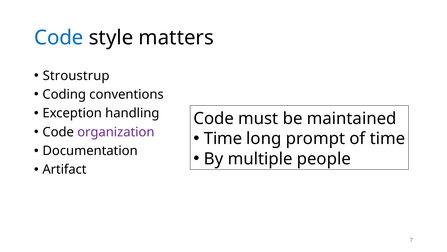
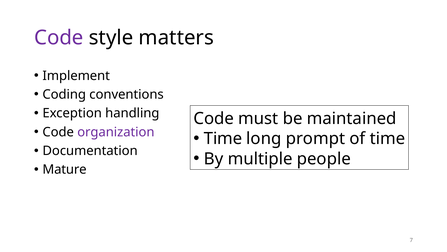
Code at (59, 38) colour: blue -> purple
Stroustrup: Stroustrup -> Implement
Artifact: Artifact -> Mature
